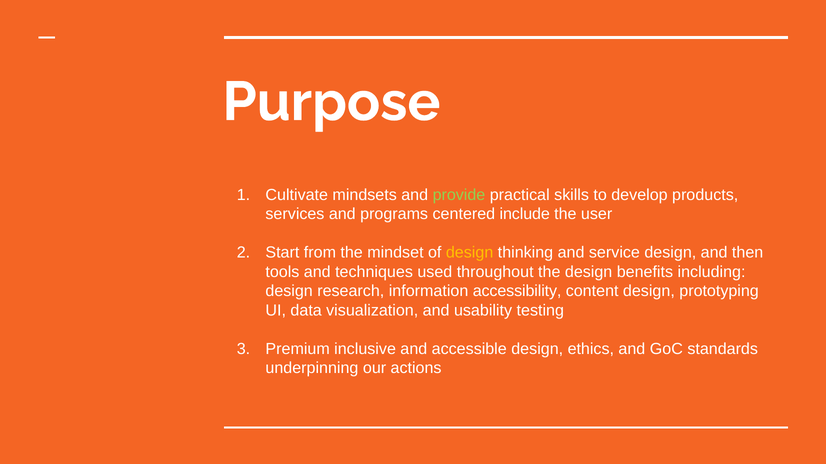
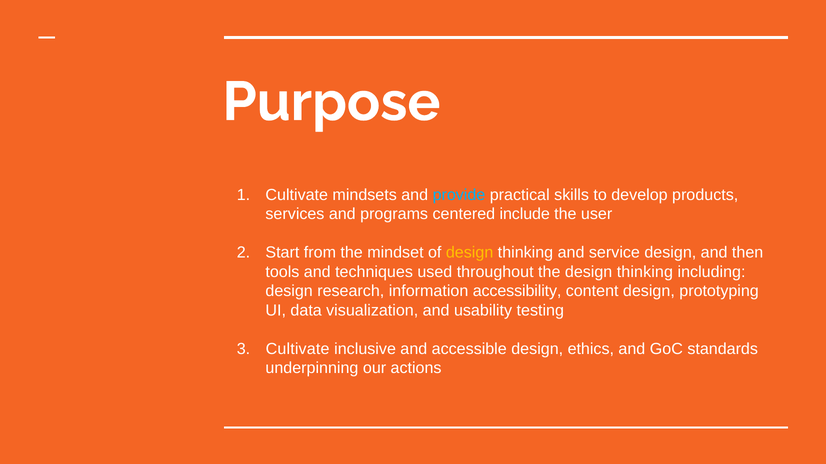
provide colour: light green -> light blue
the design benefits: benefits -> thinking
Premium at (298, 349): Premium -> Cultivate
